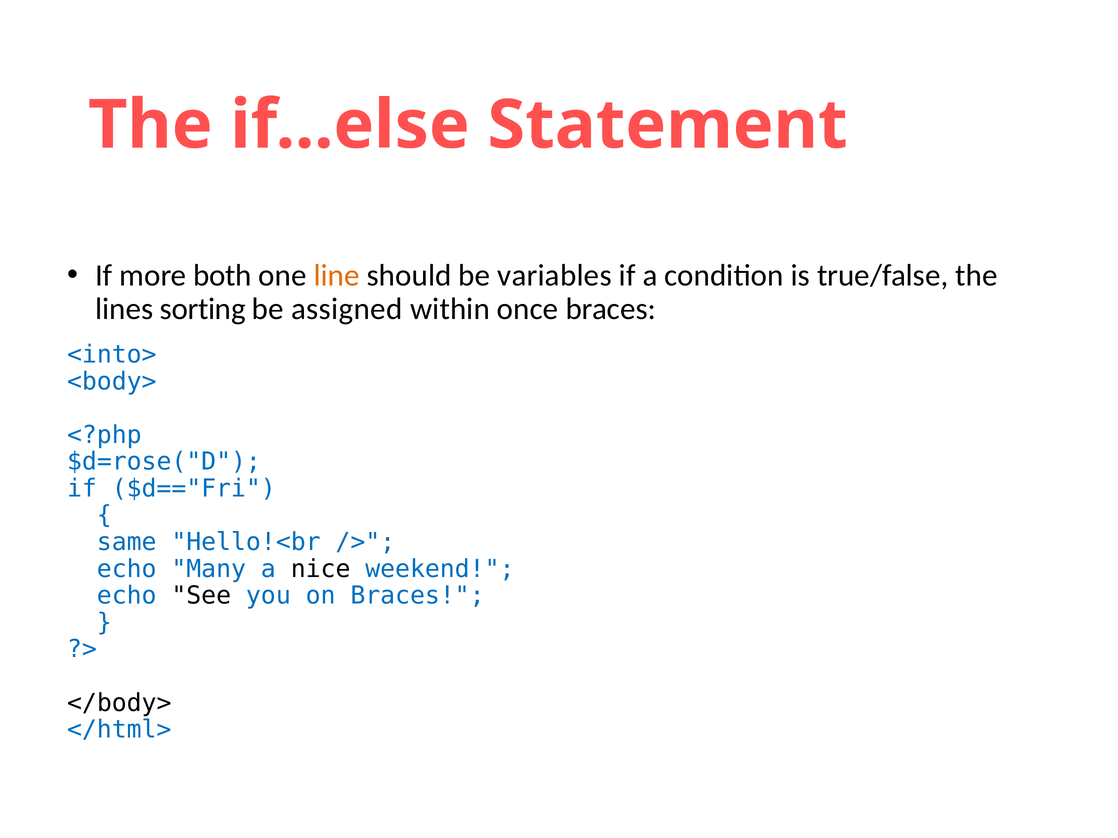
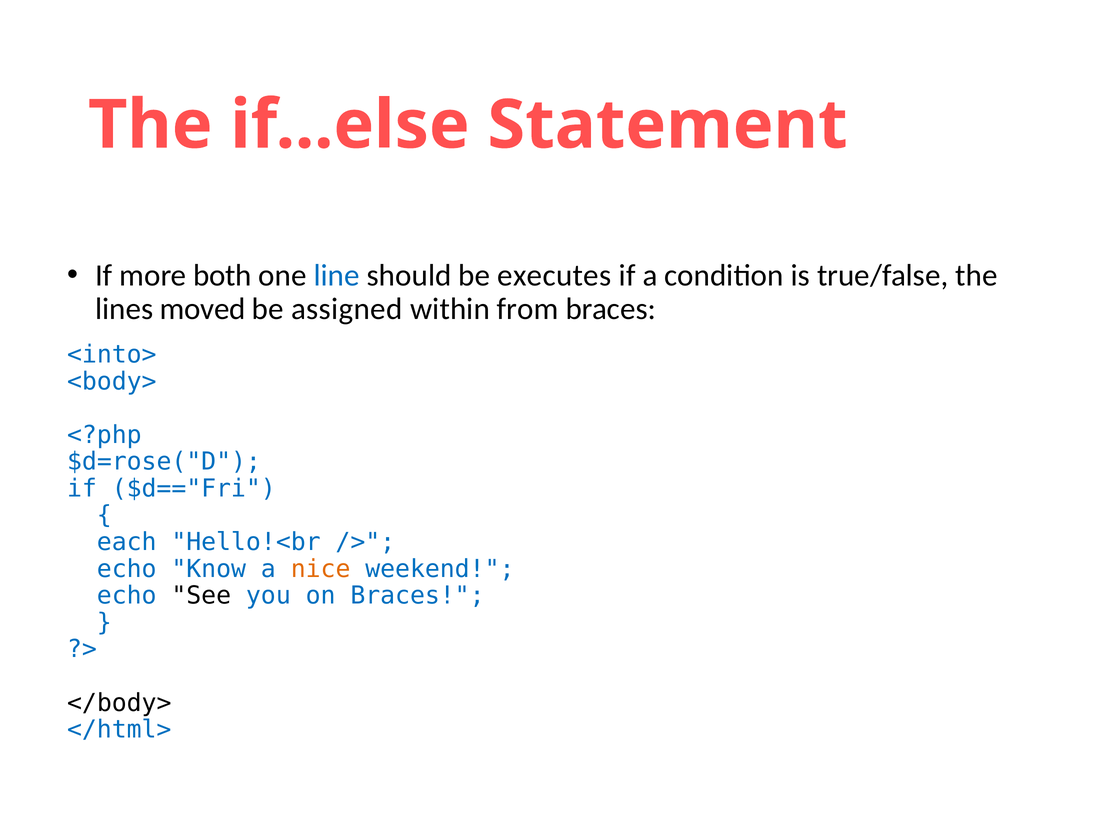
line colour: orange -> blue
variables: variables -> executes
sorting: sorting -> moved
once: once -> from
same: same -> each
Many: Many -> Know
nice colour: black -> orange
